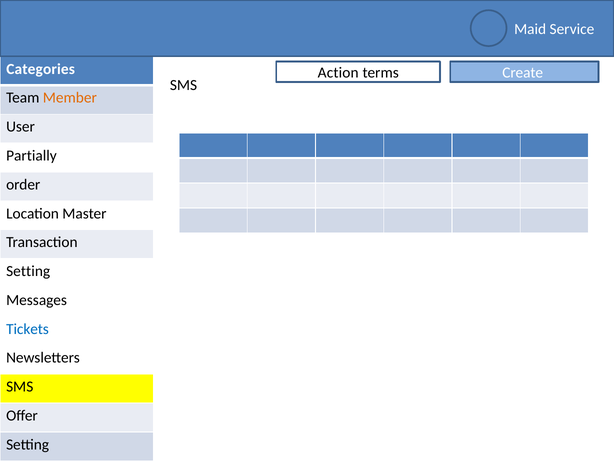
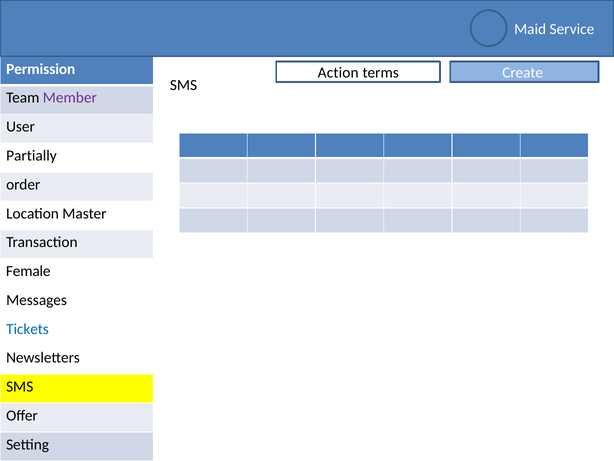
Categories: Categories -> Permission
Member colour: orange -> purple
Setting at (28, 271): Setting -> Female
